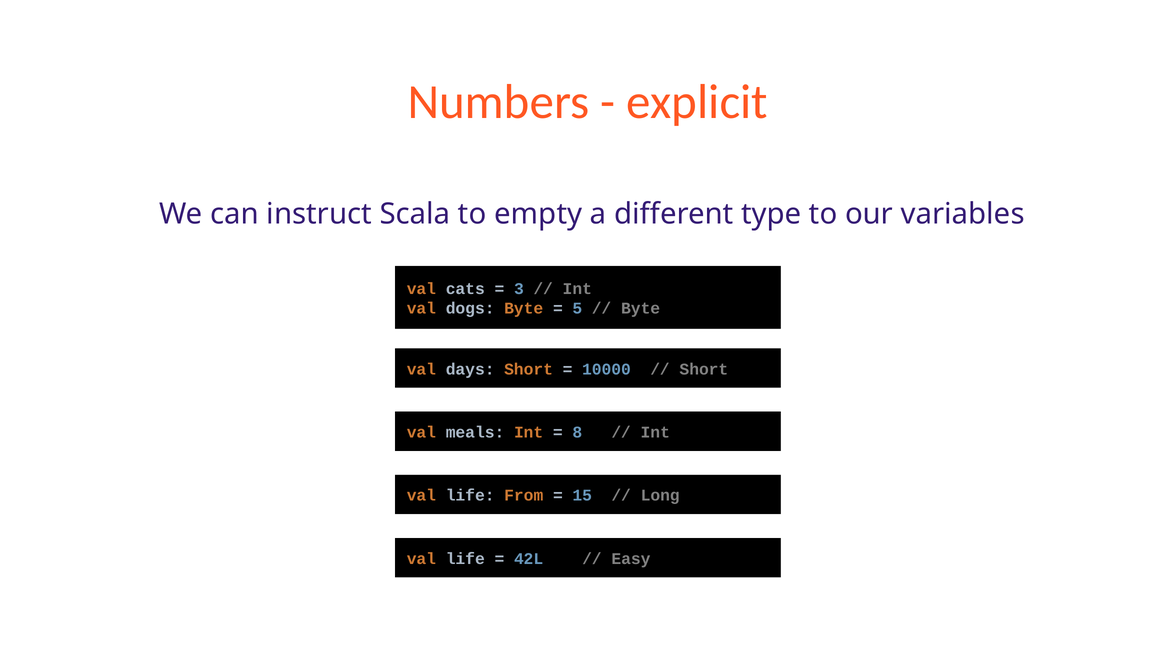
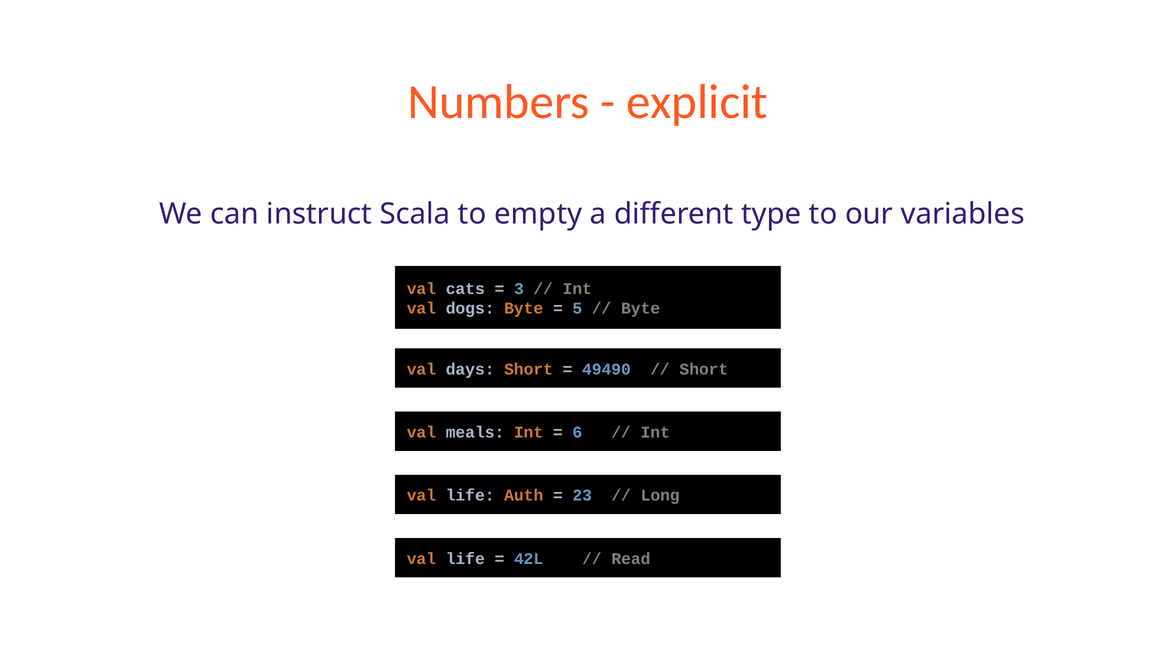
10000: 10000 -> 49490
8: 8 -> 6
From: From -> Auth
15: 15 -> 23
Easy: Easy -> Read
